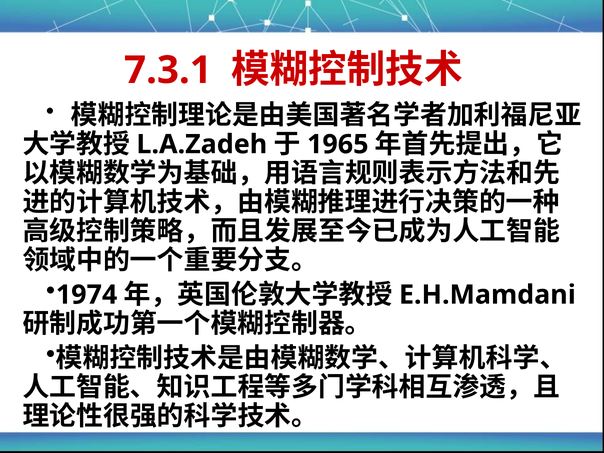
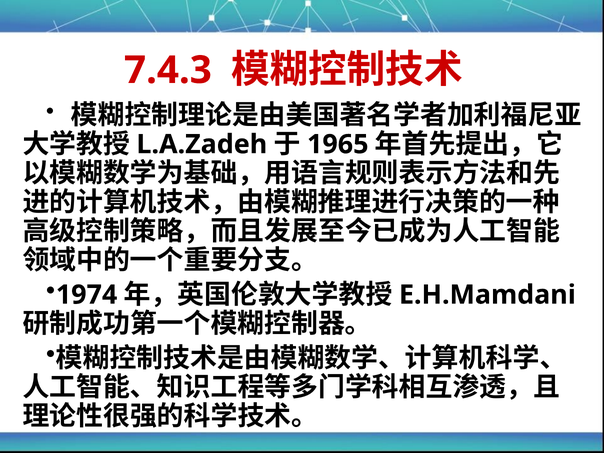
7.3.1: 7.3.1 -> 7.4.3
